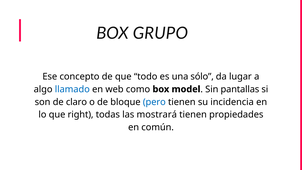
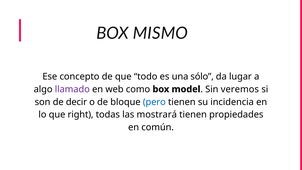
GRUPO: GRUPO -> MISMO
llamado colour: blue -> purple
pantallas: pantallas -> veremos
claro: claro -> decir
